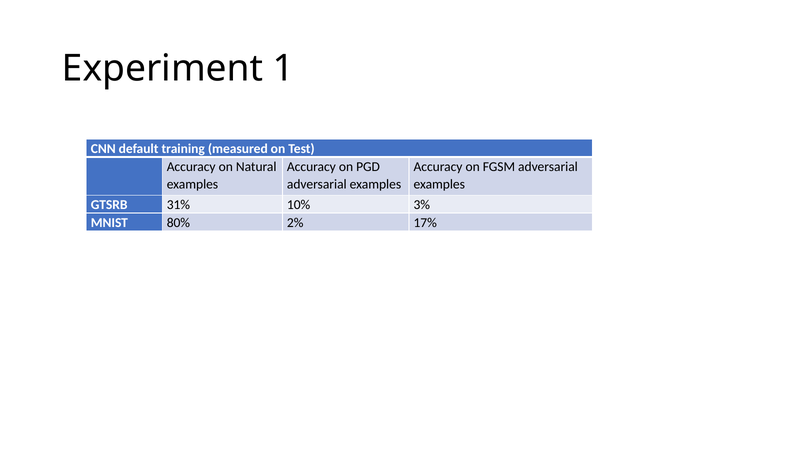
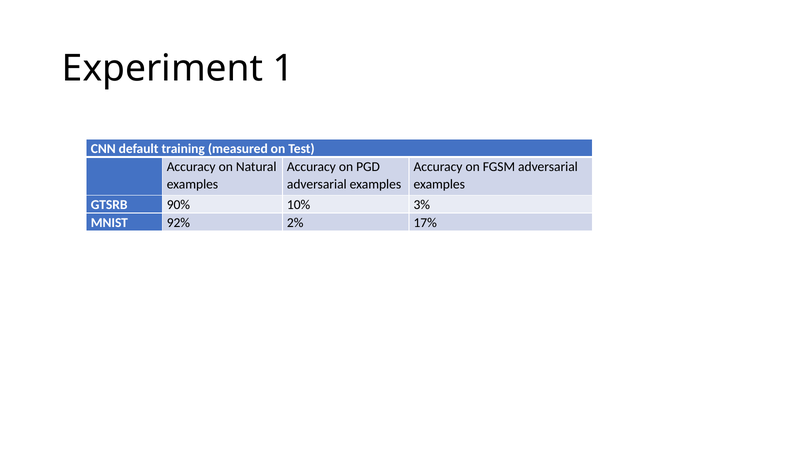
31%: 31% -> 90%
80%: 80% -> 92%
